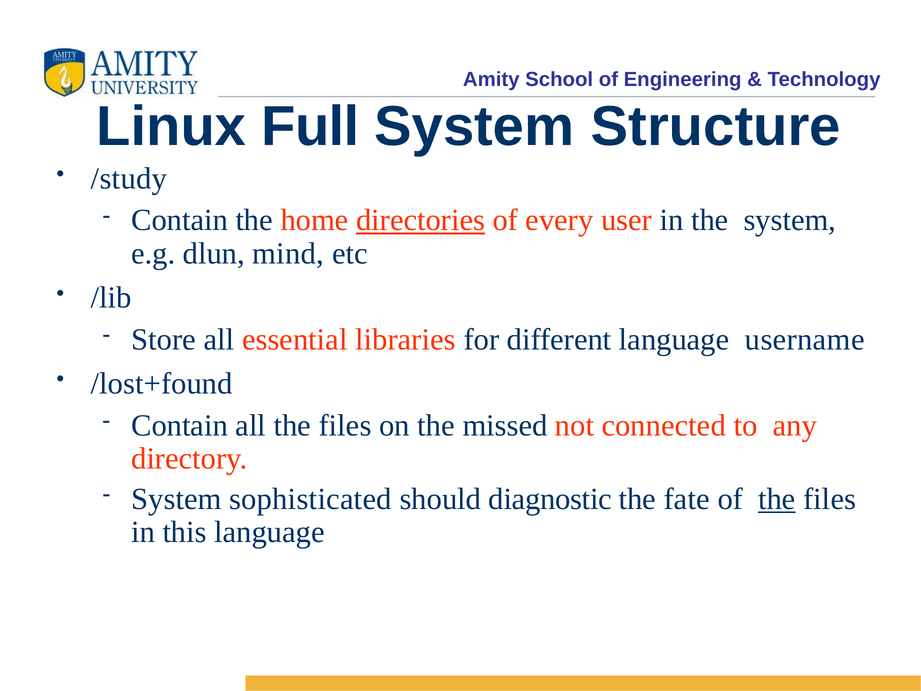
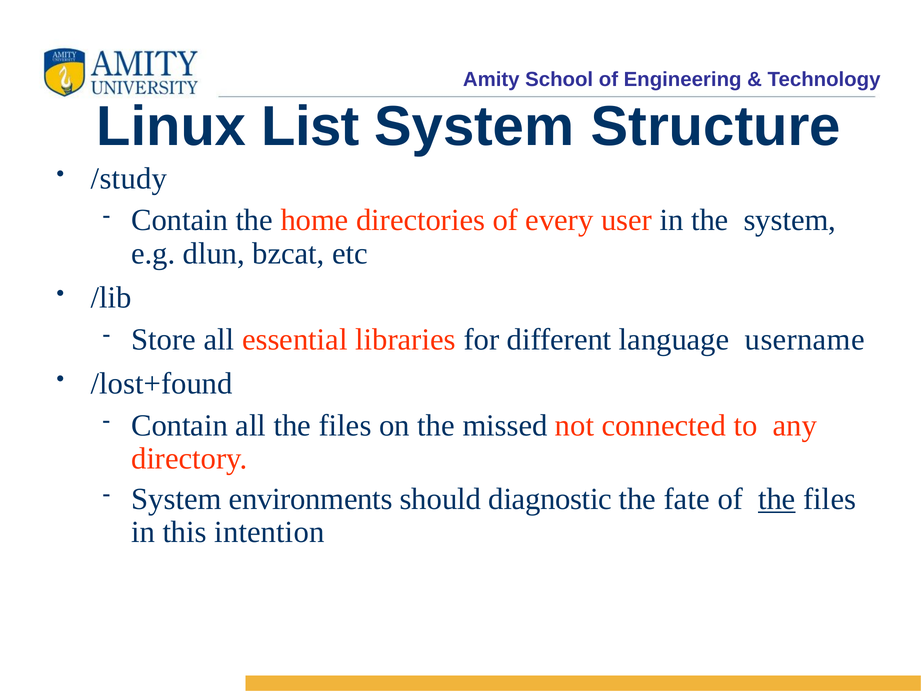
Full: Full -> List
directories underline: present -> none
mind: mind -> bzcat
sophisticated: sophisticated -> environments
this language: language -> intention
